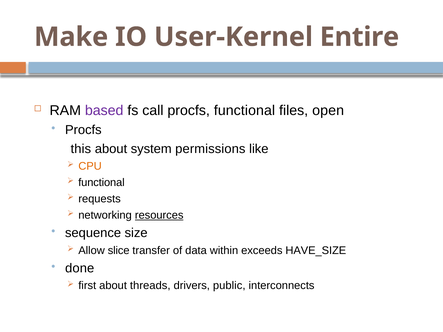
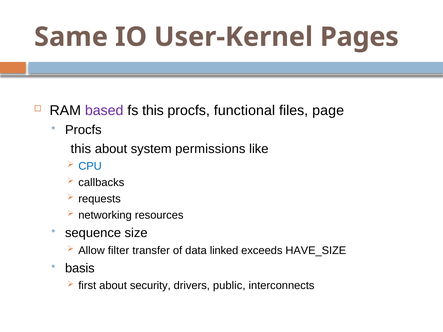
Make: Make -> Same
Entire: Entire -> Pages
fs call: call -> this
open: open -> page
CPU colour: orange -> blue
functional at (101, 183): functional -> callbacks
resources underline: present -> none
slice: slice -> filter
within: within -> linked
done: done -> basis
threads: threads -> security
